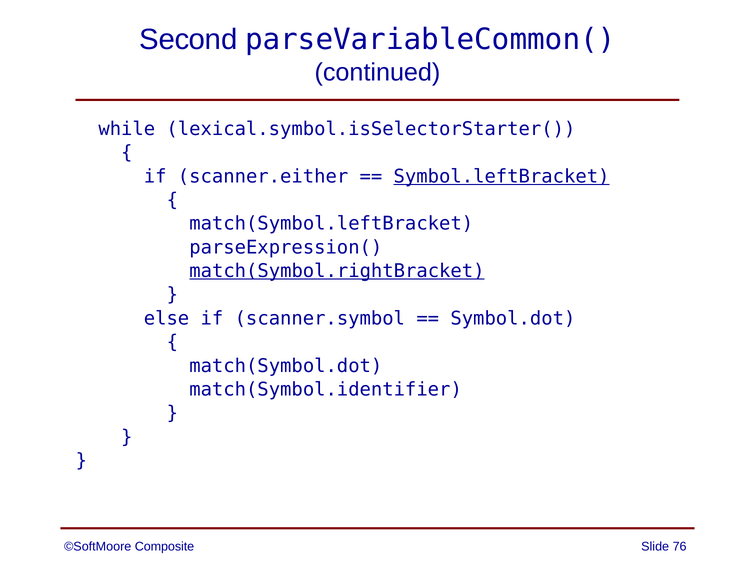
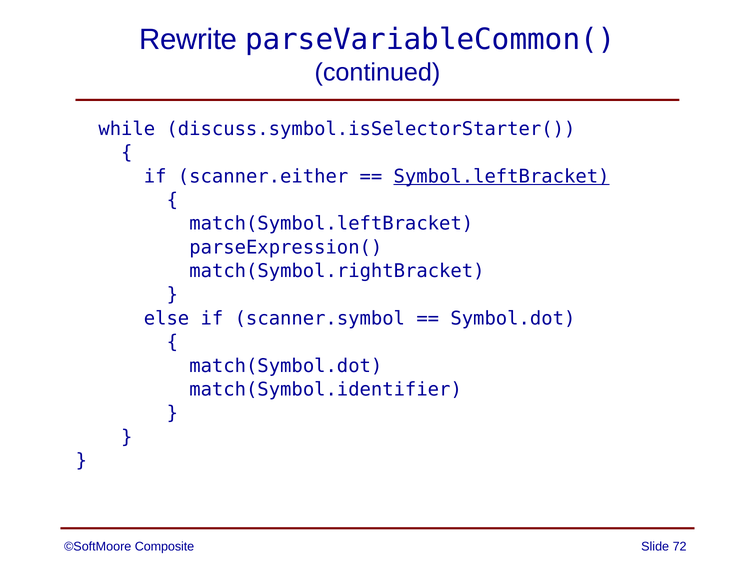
Second: Second -> Rewrite
lexical.symbol.isSelectorStarter(: lexical.symbol.isSelectorStarter( -> discuss.symbol.isSelectorStarter(
match(Symbol.rightBracket underline: present -> none
76: 76 -> 72
